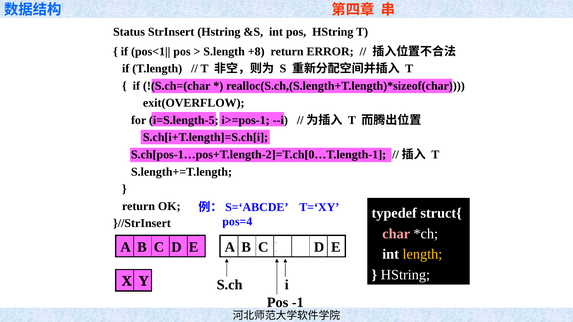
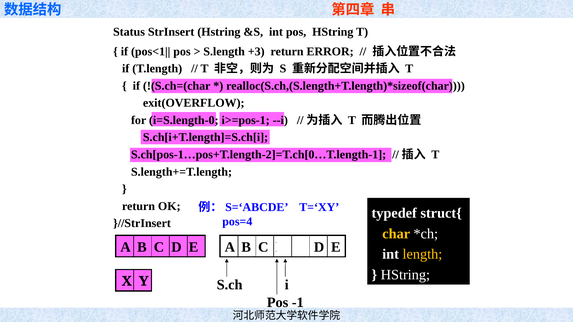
+8: +8 -> +3
i=S.length-5: i=S.length-5 -> i=S.length-0
char colour: pink -> yellow
